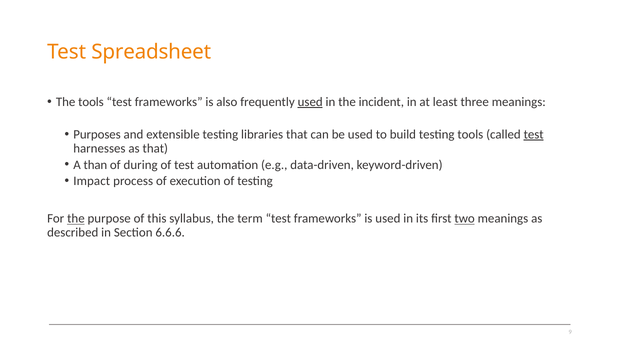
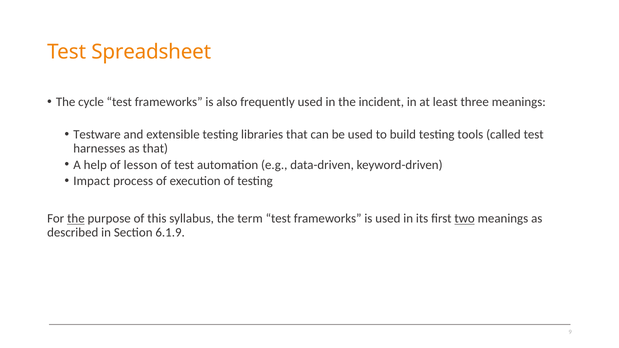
The tools: tools -> cycle
used at (310, 102) underline: present -> none
Purposes: Purposes -> Testware
test at (534, 135) underline: present -> none
than: than -> help
during: during -> lesson
6.6.6: 6.6.6 -> 6.1.9
